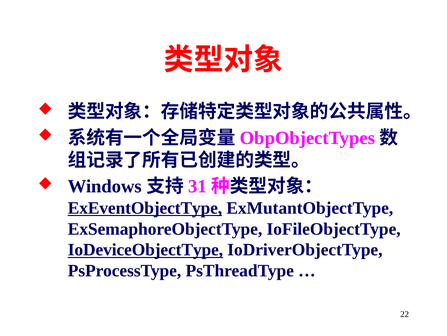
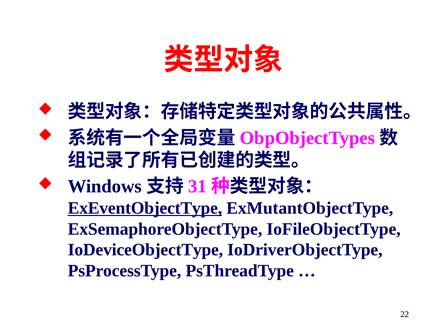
IoDeviceObjectType underline: present -> none
